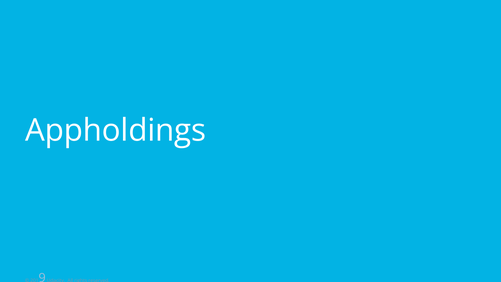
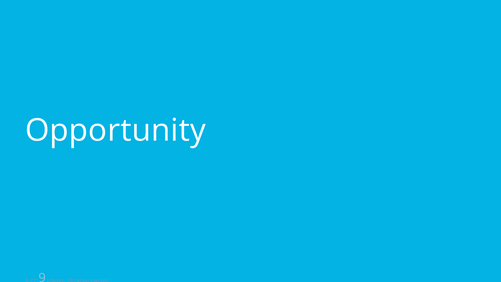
Appholdings: Appholdings -> Opportunity
